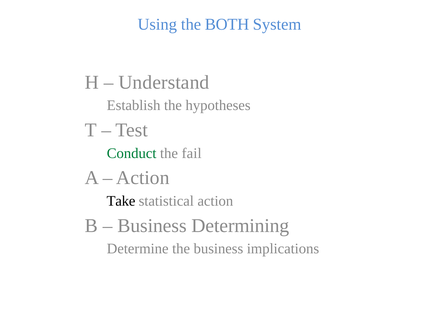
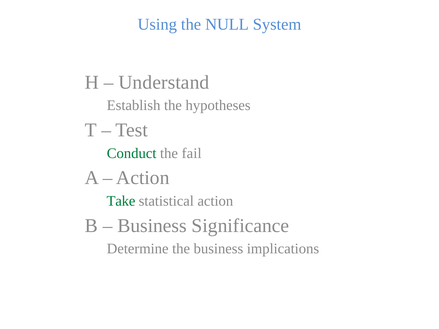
BOTH: BOTH -> NULL
Take colour: black -> green
Determining: Determining -> Significance
